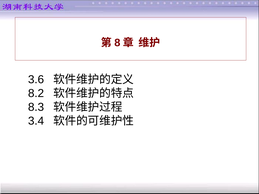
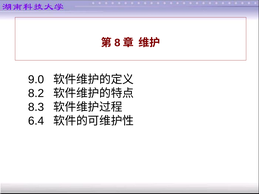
3.6: 3.6 -> 9.0
3.4: 3.4 -> 6.4
